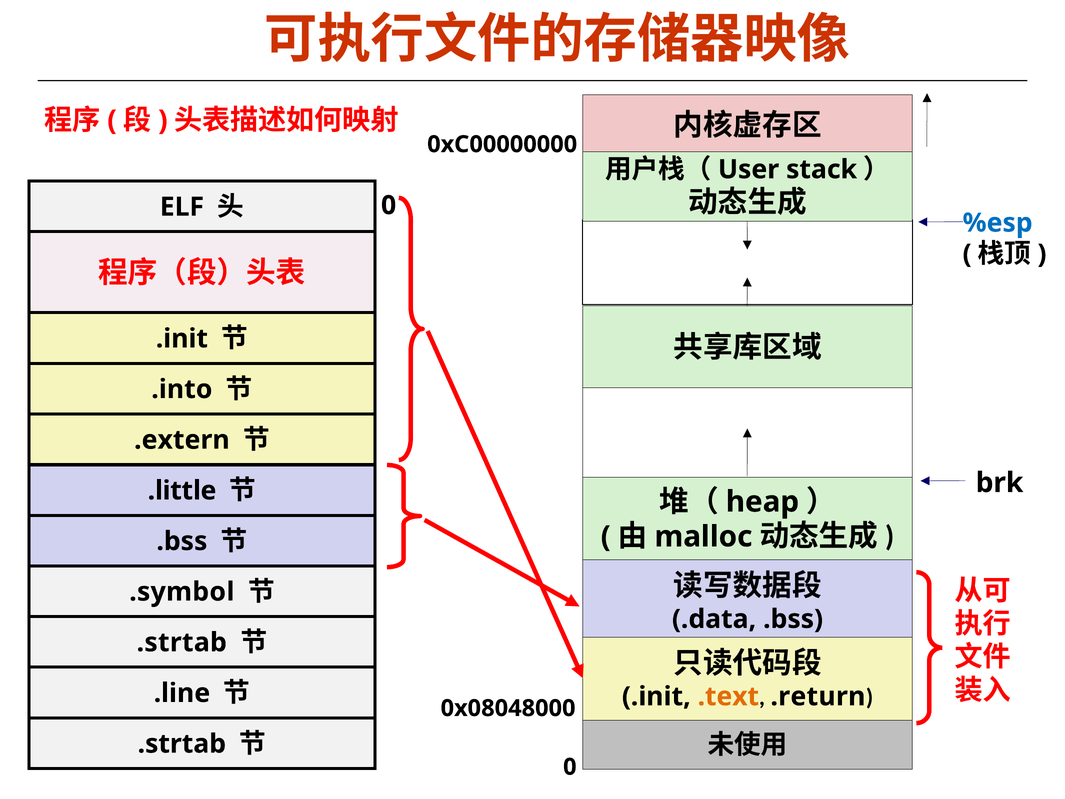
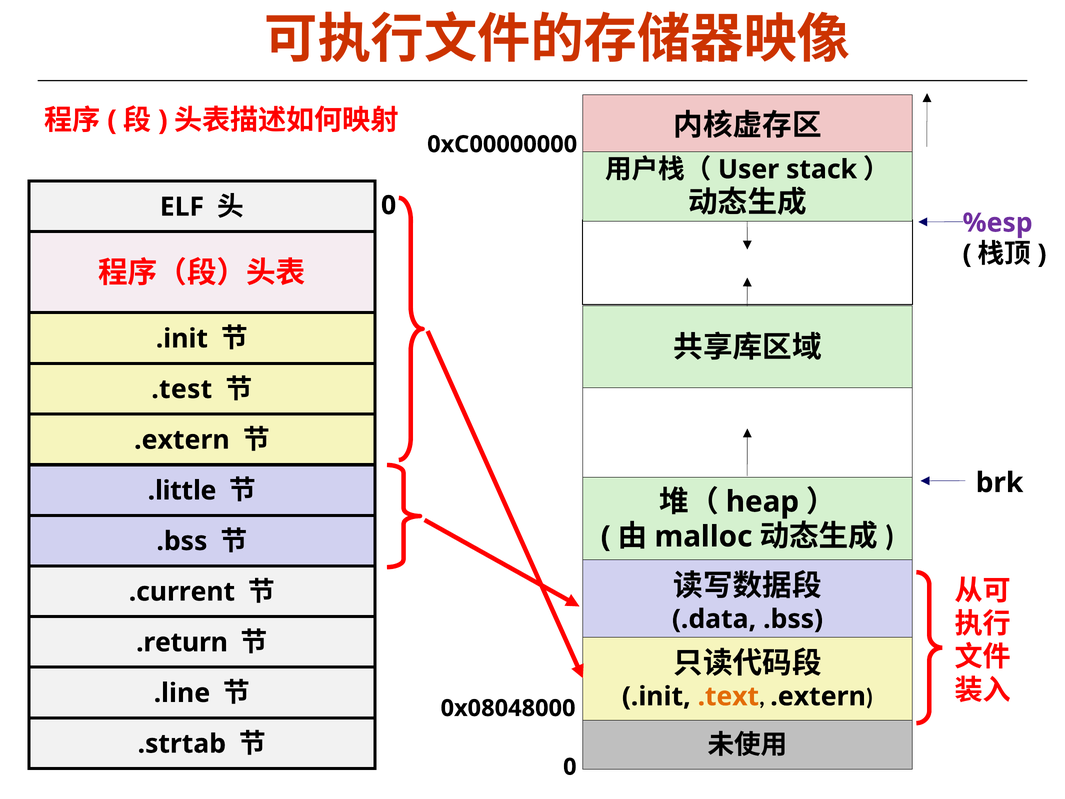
%esp colour: blue -> purple
.into: .into -> .test
.symbol: .symbol -> .current
.strtab at (182, 642): .strtab -> .return
.return at (818, 696): .return -> .extern
